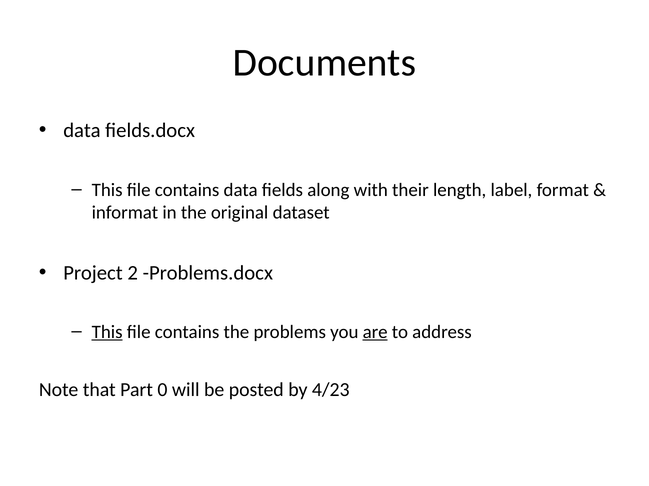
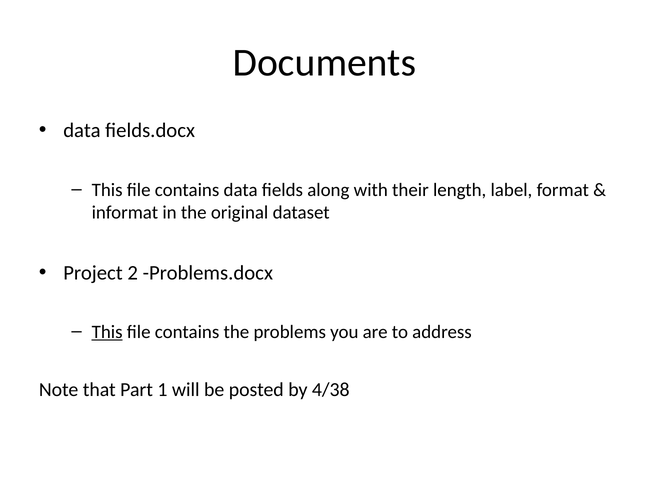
are underline: present -> none
0: 0 -> 1
4/23: 4/23 -> 4/38
